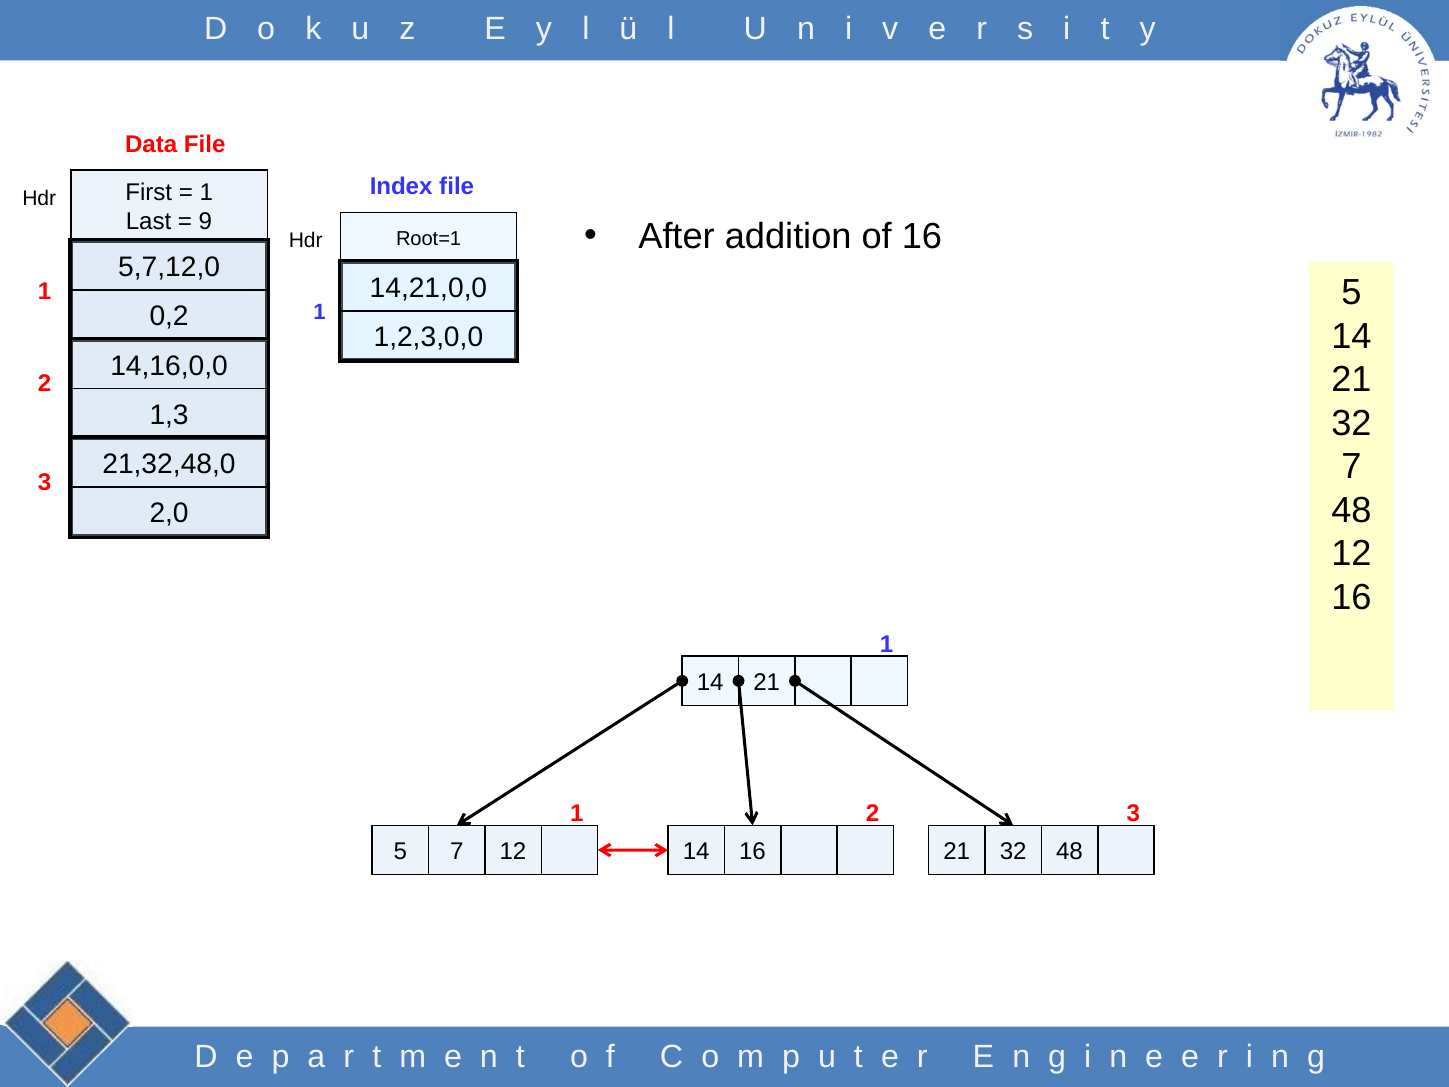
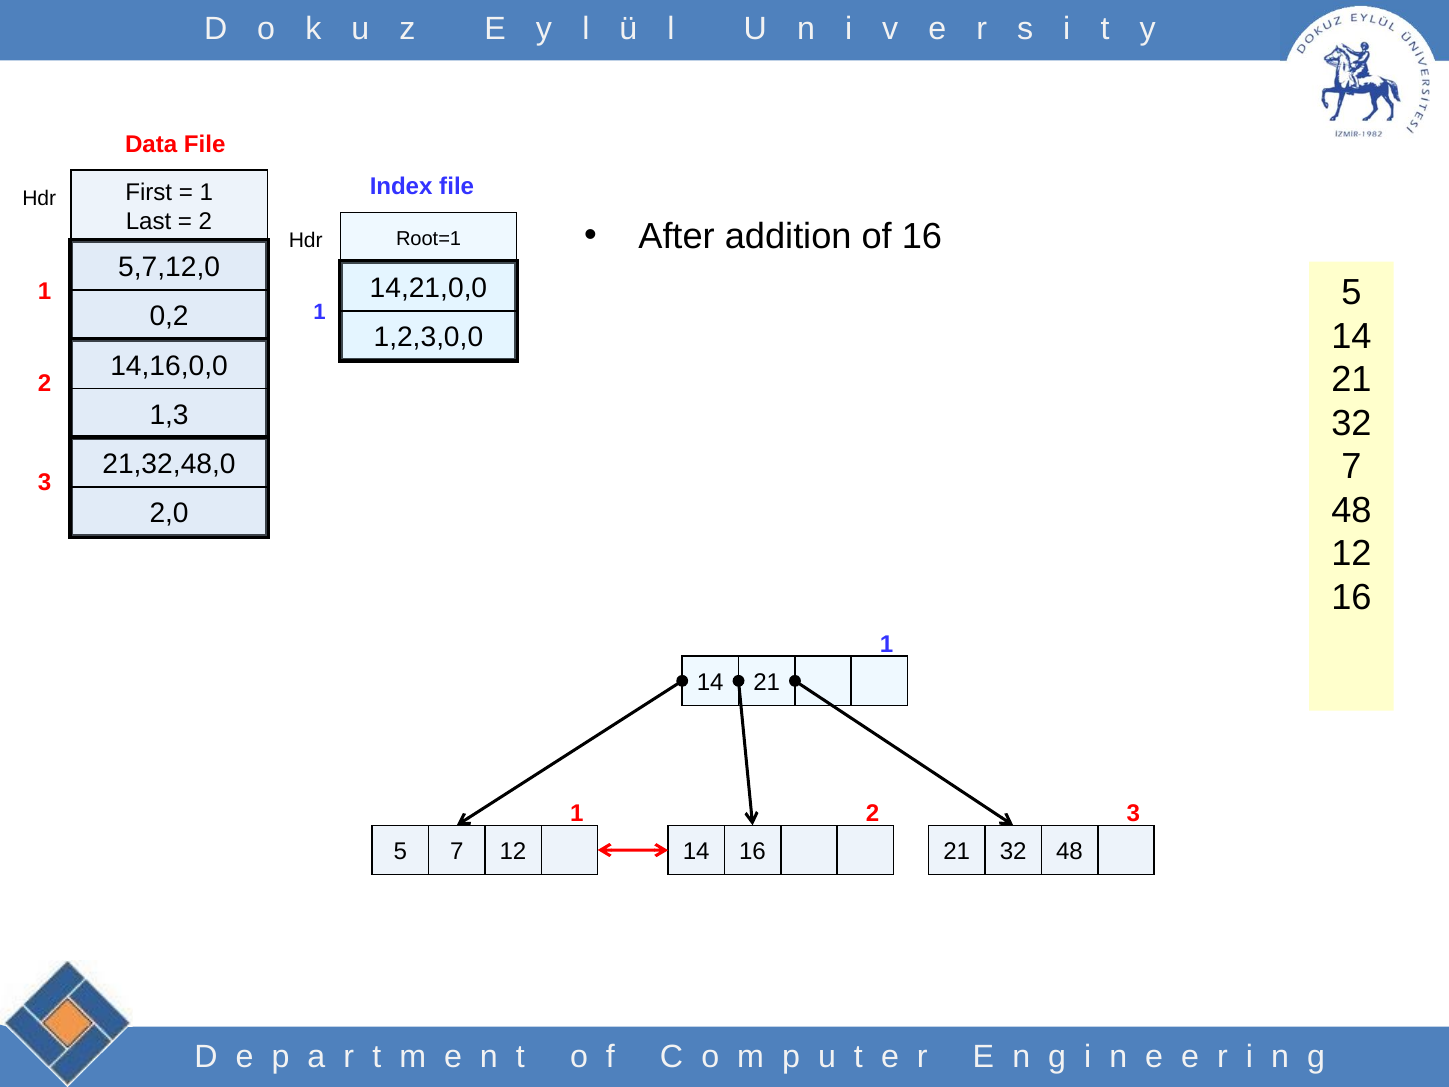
9 at (205, 221): 9 -> 2
